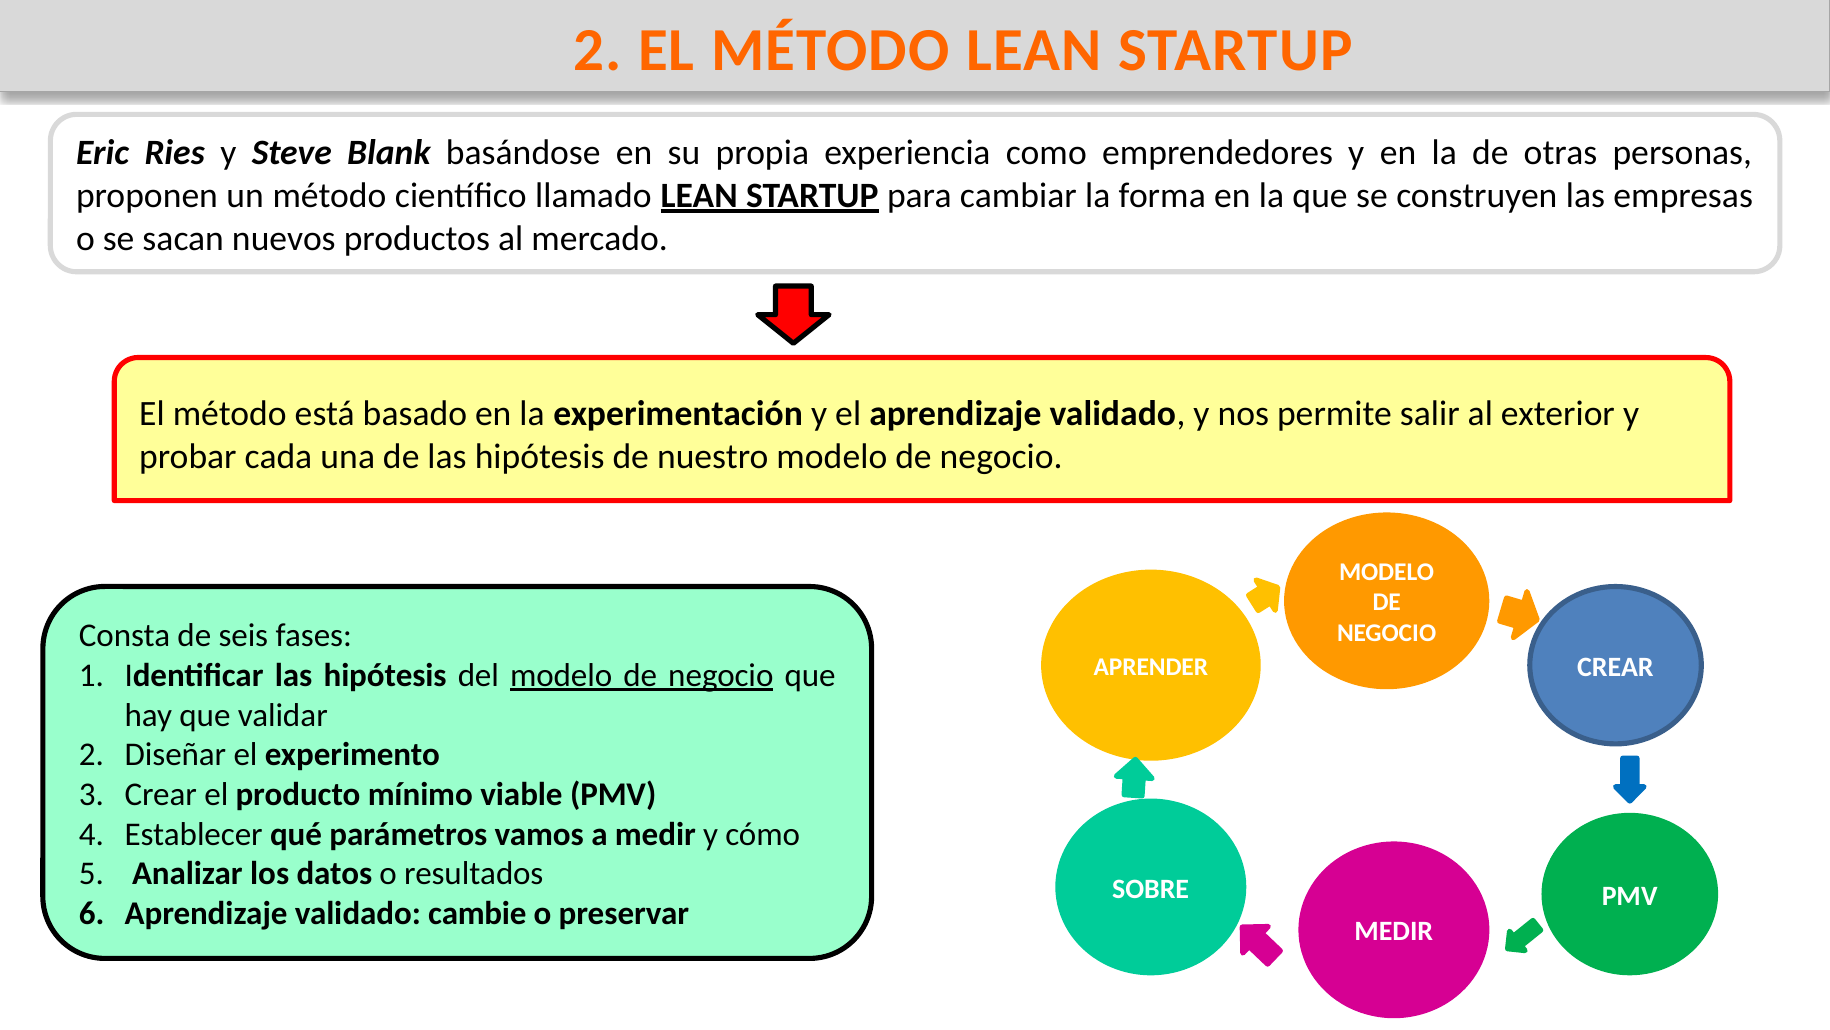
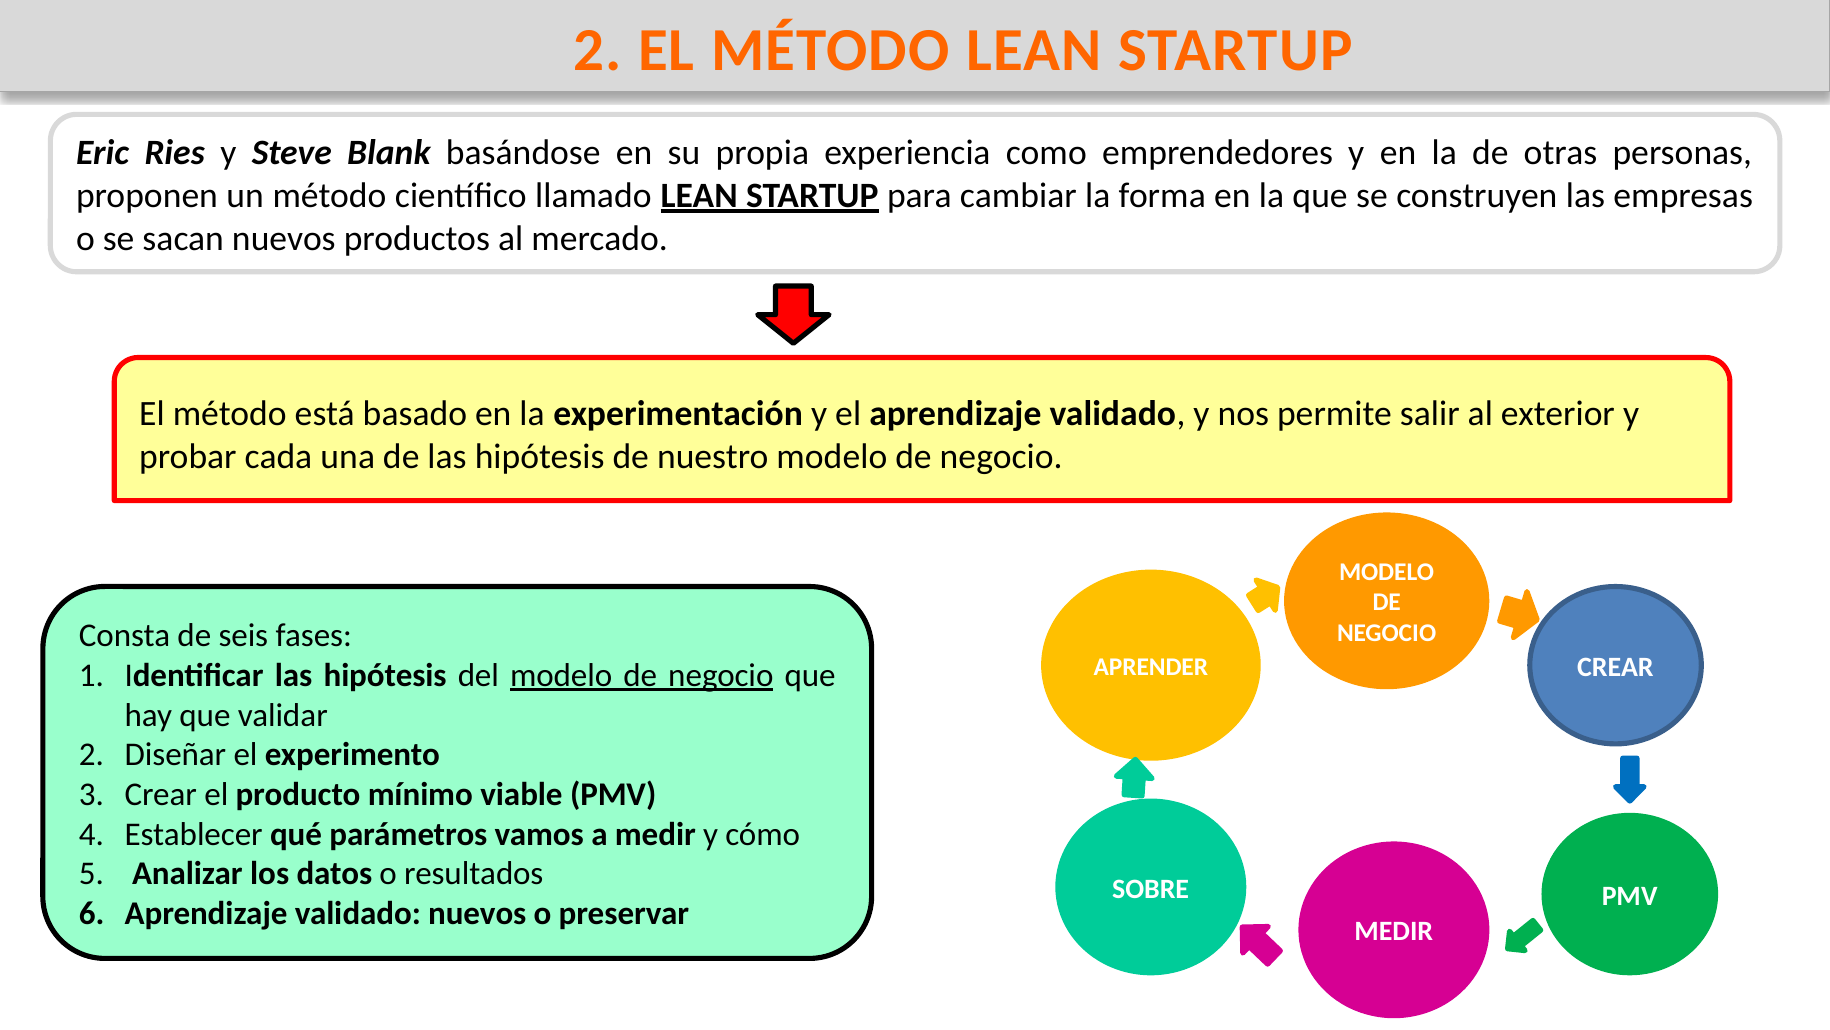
validado cambie: cambie -> nuevos
